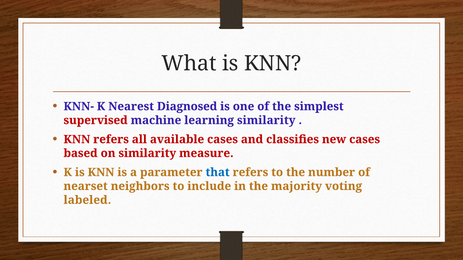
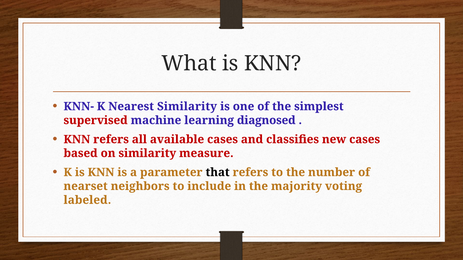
Nearest Diagnosed: Diagnosed -> Similarity
learning similarity: similarity -> diagnosed
that colour: blue -> black
